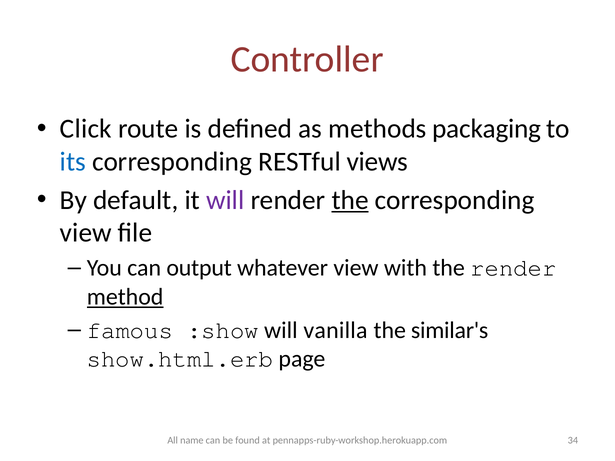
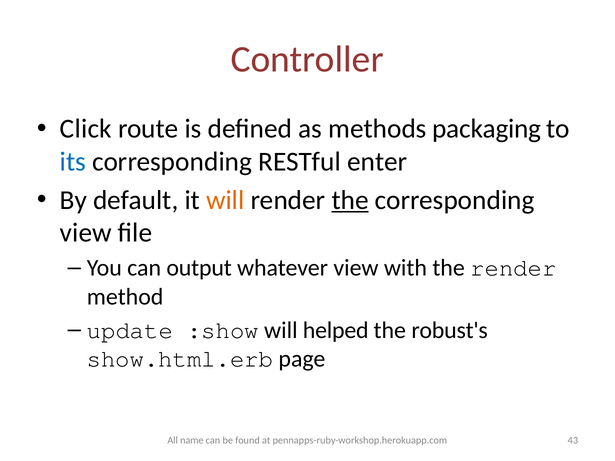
views: views -> enter
will at (225, 200) colour: purple -> orange
method underline: present -> none
famous: famous -> update
vanilla: vanilla -> helped
similar's: similar's -> robust's
34: 34 -> 43
